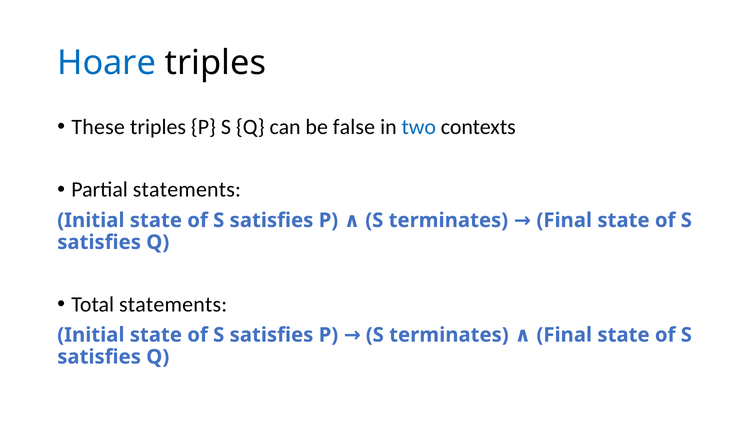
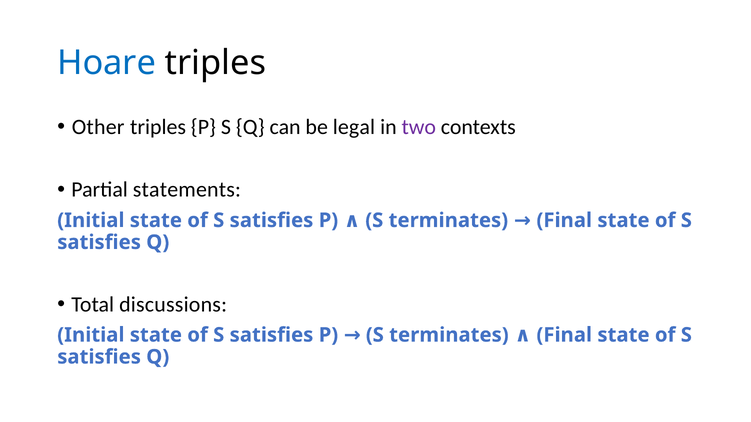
These: These -> Other
false: false -> legal
two colour: blue -> purple
Total statements: statements -> discussions
